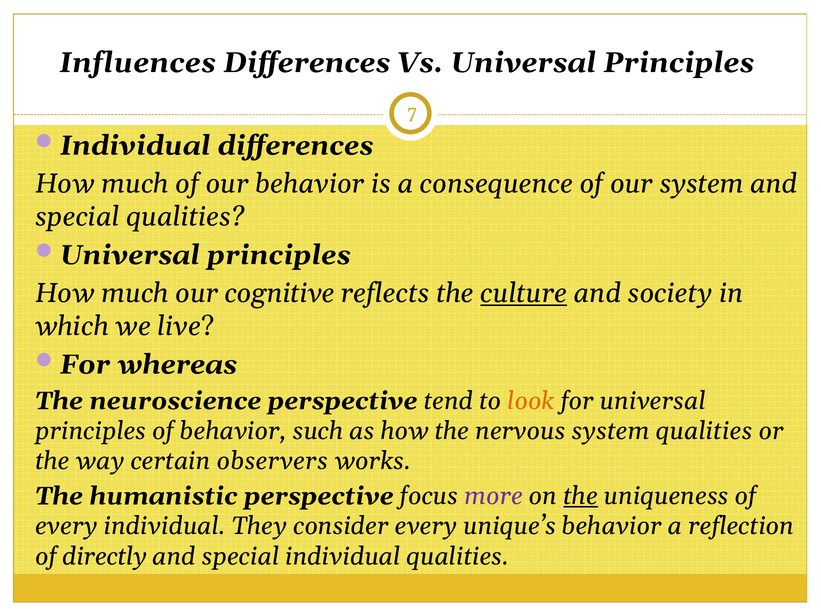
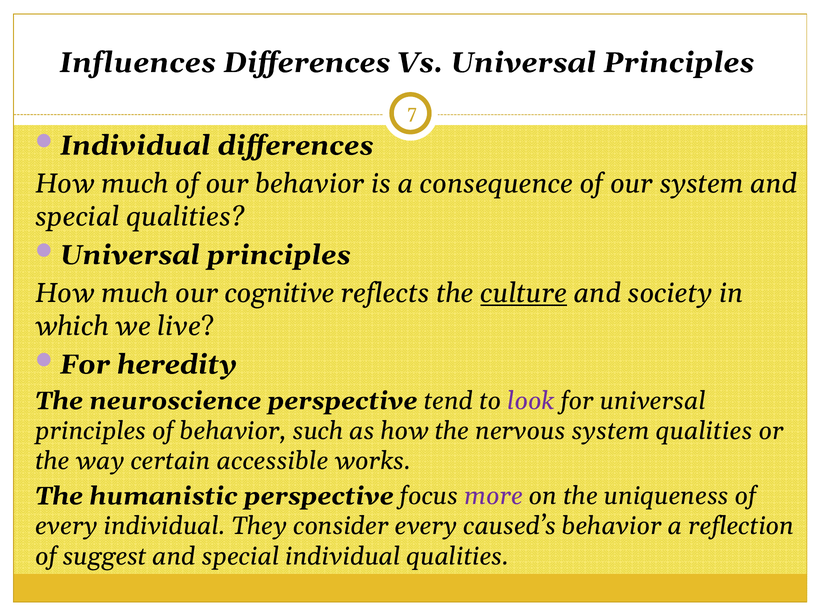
whereas: whereas -> heredity
look colour: orange -> purple
observers: observers -> accessible
the at (581, 496) underline: present -> none
unique’s: unique’s -> caused’s
directly: directly -> suggest
